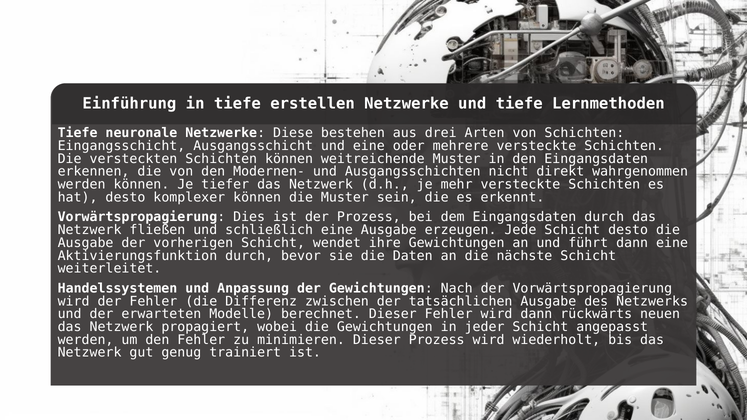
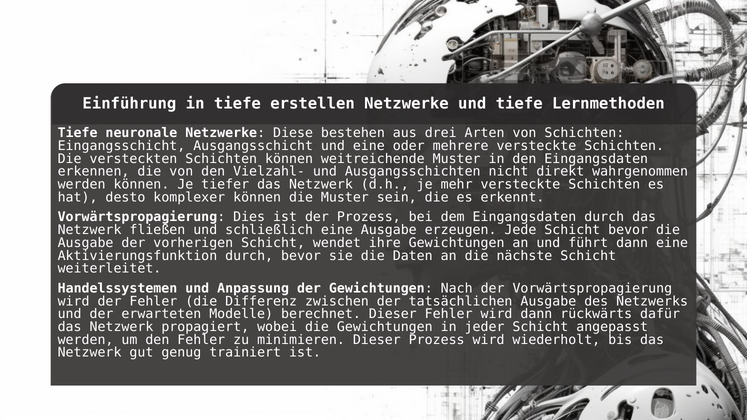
Modernen-: Modernen- -> Vielzahl-
Schicht desto: desto -> bevor
neuen: neuen -> dafür
